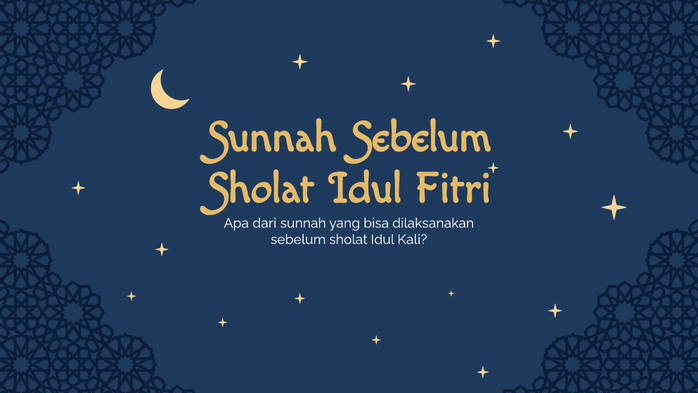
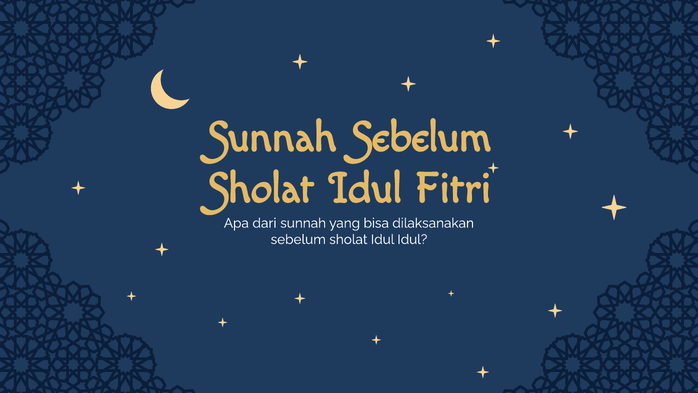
Idul Kali: Kali -> Idul
